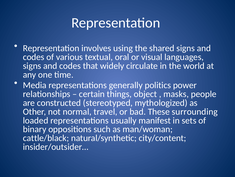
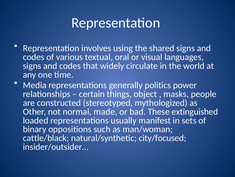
travel: travel -> made
surrounding: surrounding -> extinguished
city/content: city/content -> city/focused
